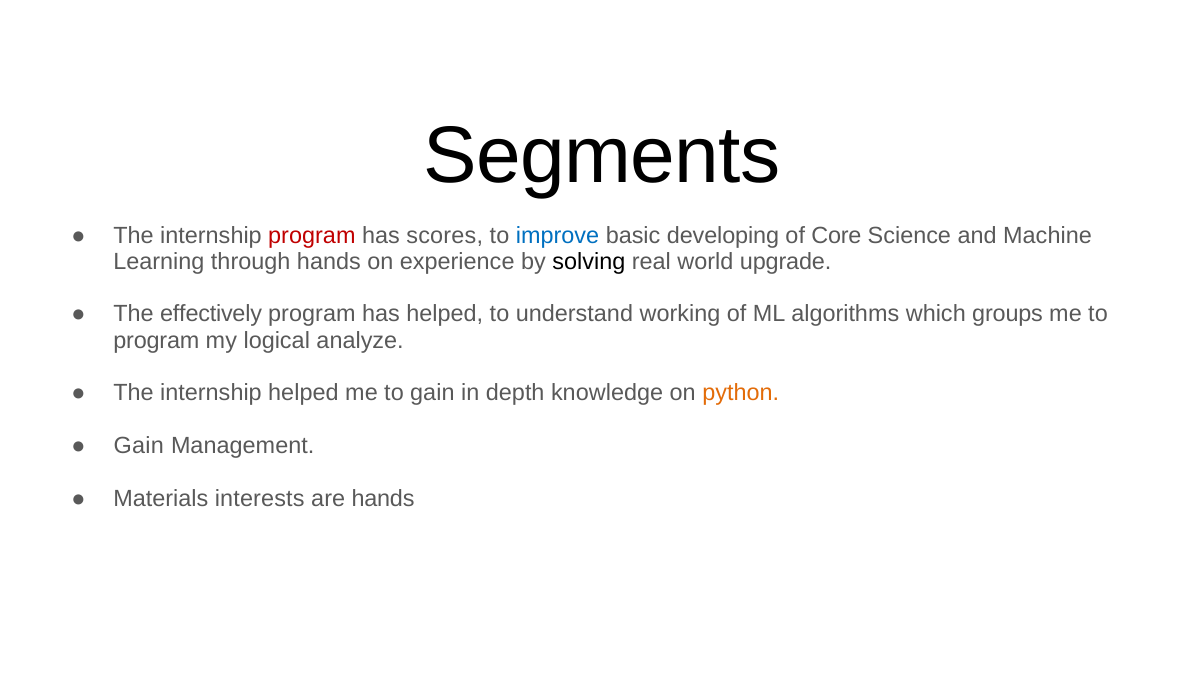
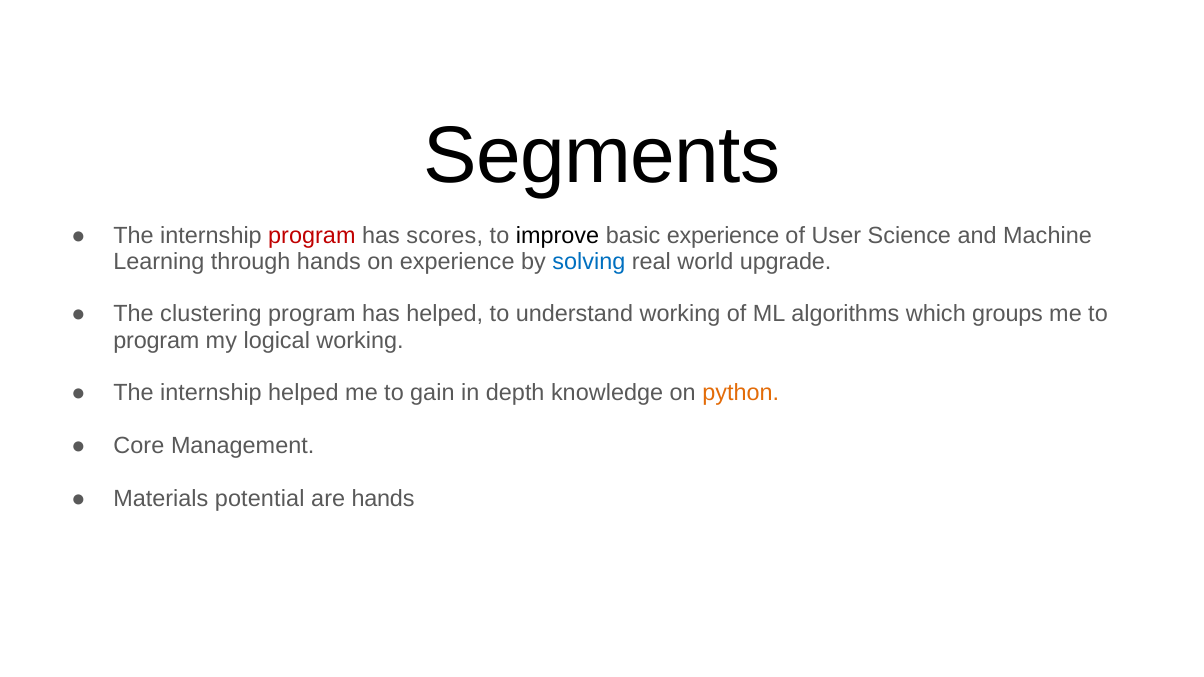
improve colour: blue -> black
basic developing: developing -> experience
Core: Core -> User
solving colour: black -> blue
effectively: effectively -> clustering
logical analyze: analyze -> working
Gain at (139, 446): Gain -> Core
interests: interests -> potential
